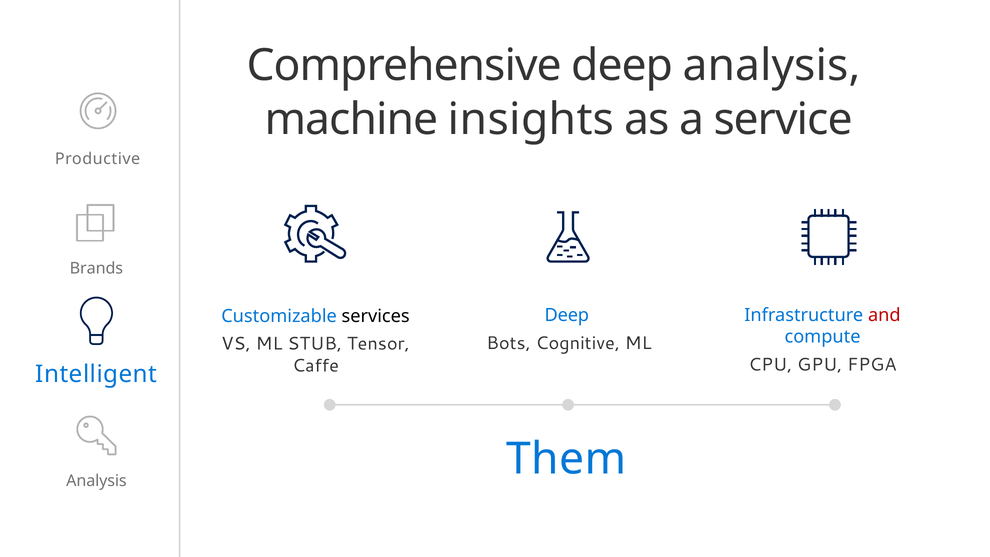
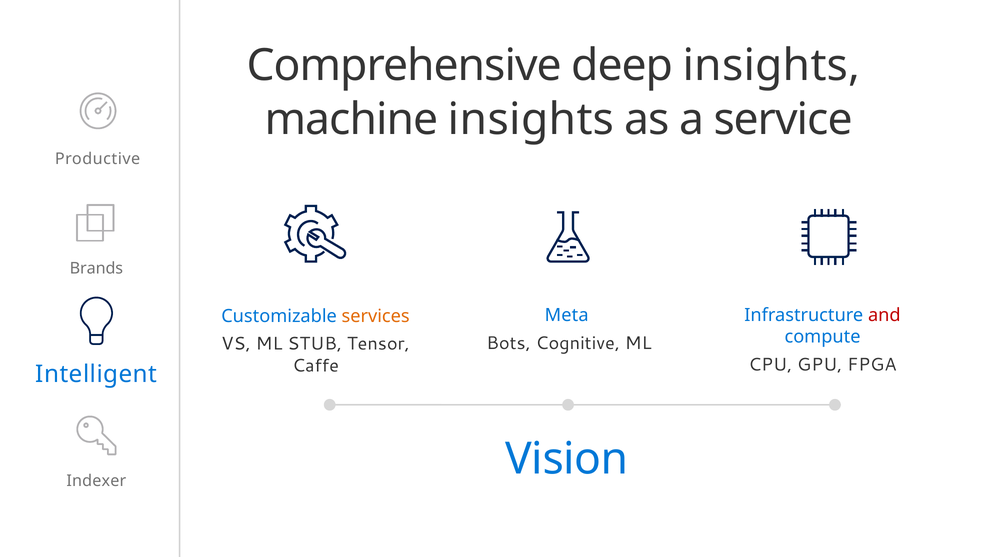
deep analysis: analysis -> insights
Deep at (567, 315): Deep -> Meta
services colour: black -> orange
Them: Them -> Vision
Analysis at (96, 481): Analysis -> Indexer
